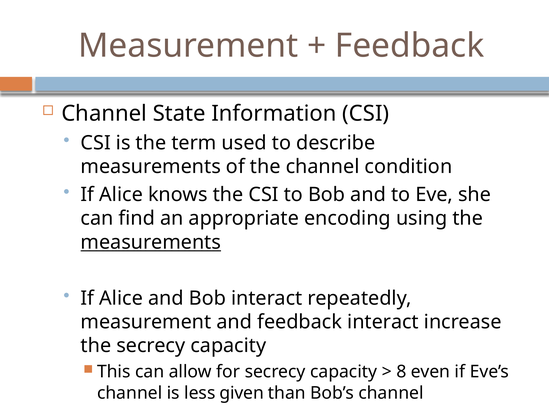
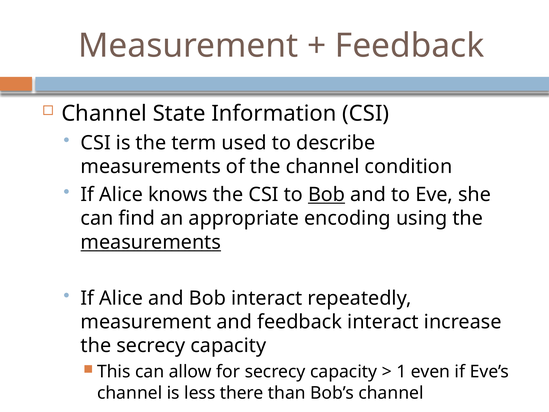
Bob at (327, 195) underline: none -> present
8: 8 -> 1
given: given -> there
